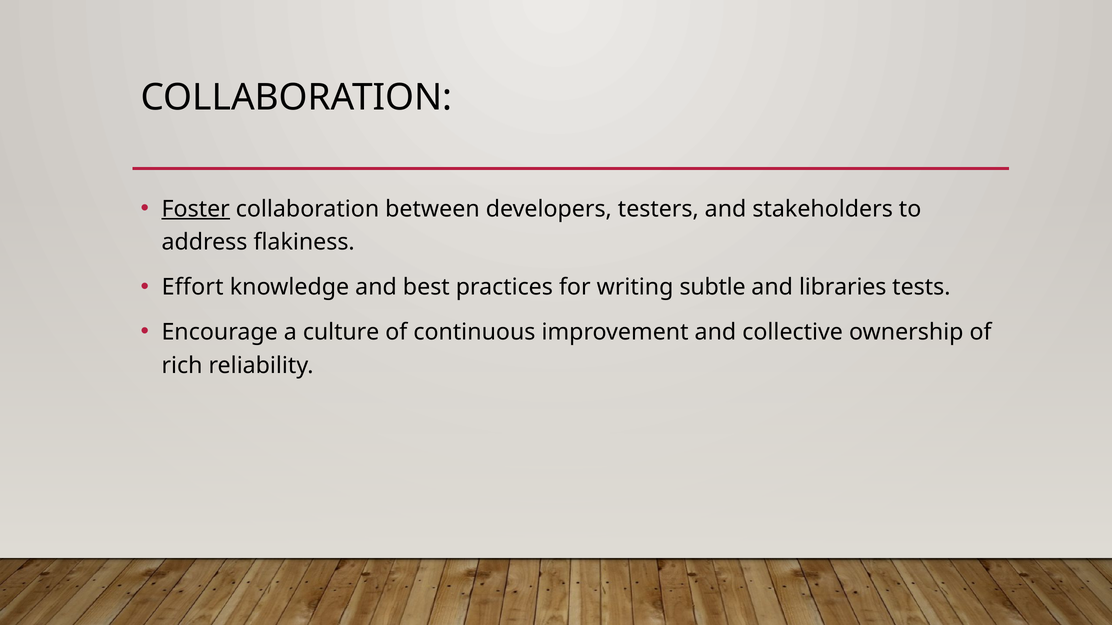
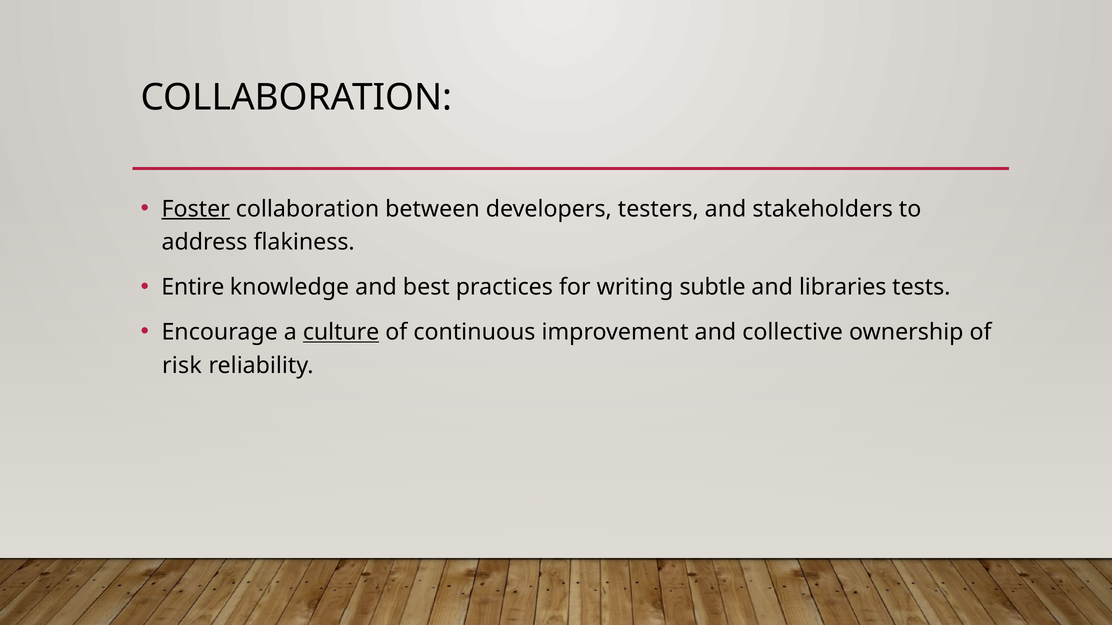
Effort: Effort -> Entire
culture underline: none -> present
rich: rich -> risk
